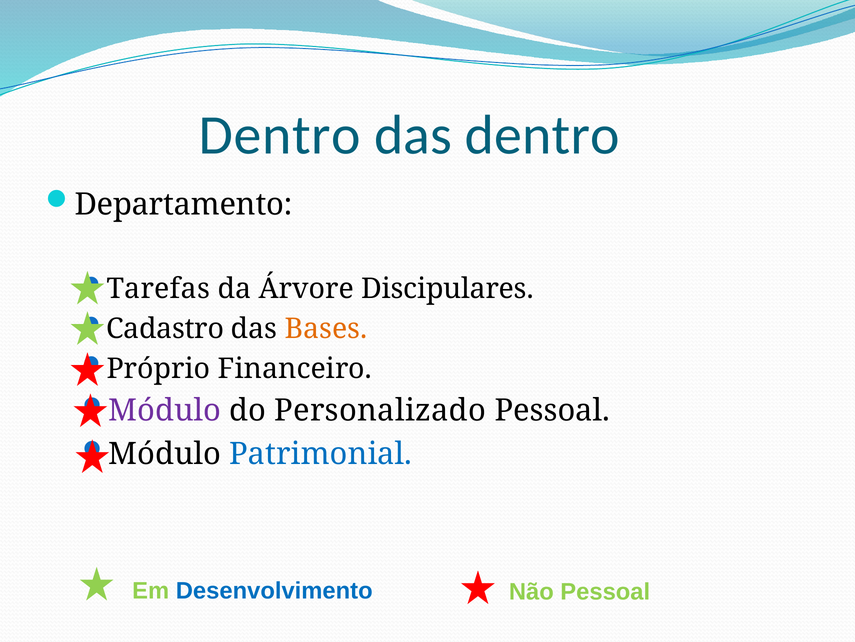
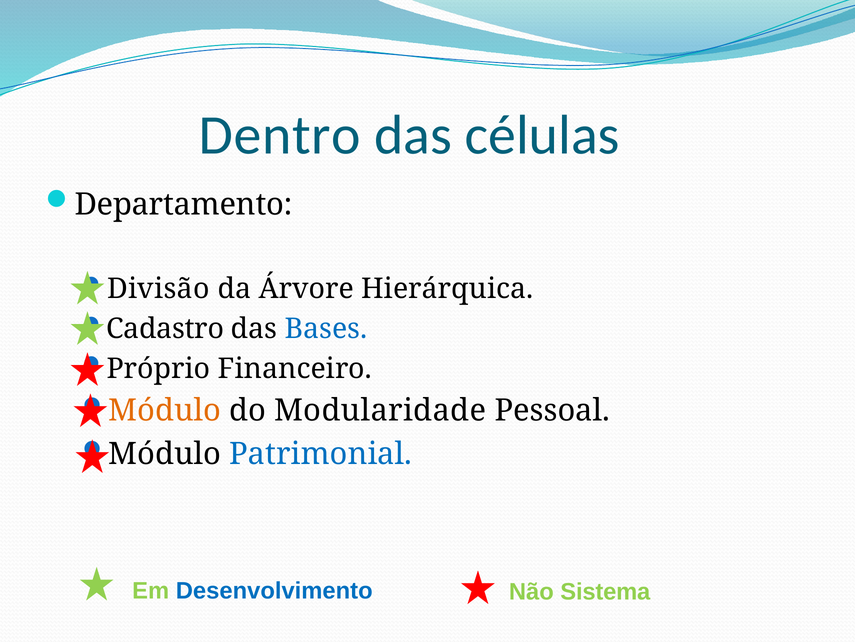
das dentro: dentro -> células
Tarefas: Tarefas -> Divisão
Discipulares: Discipulares -> Hierárquica
Bases colour: orange -> blue
Módulo at (165, 410) colour: purple -> orange
Personalizado: Personalizado -> Modularidade
Não Pessoal: Pessoal -> Sistema
